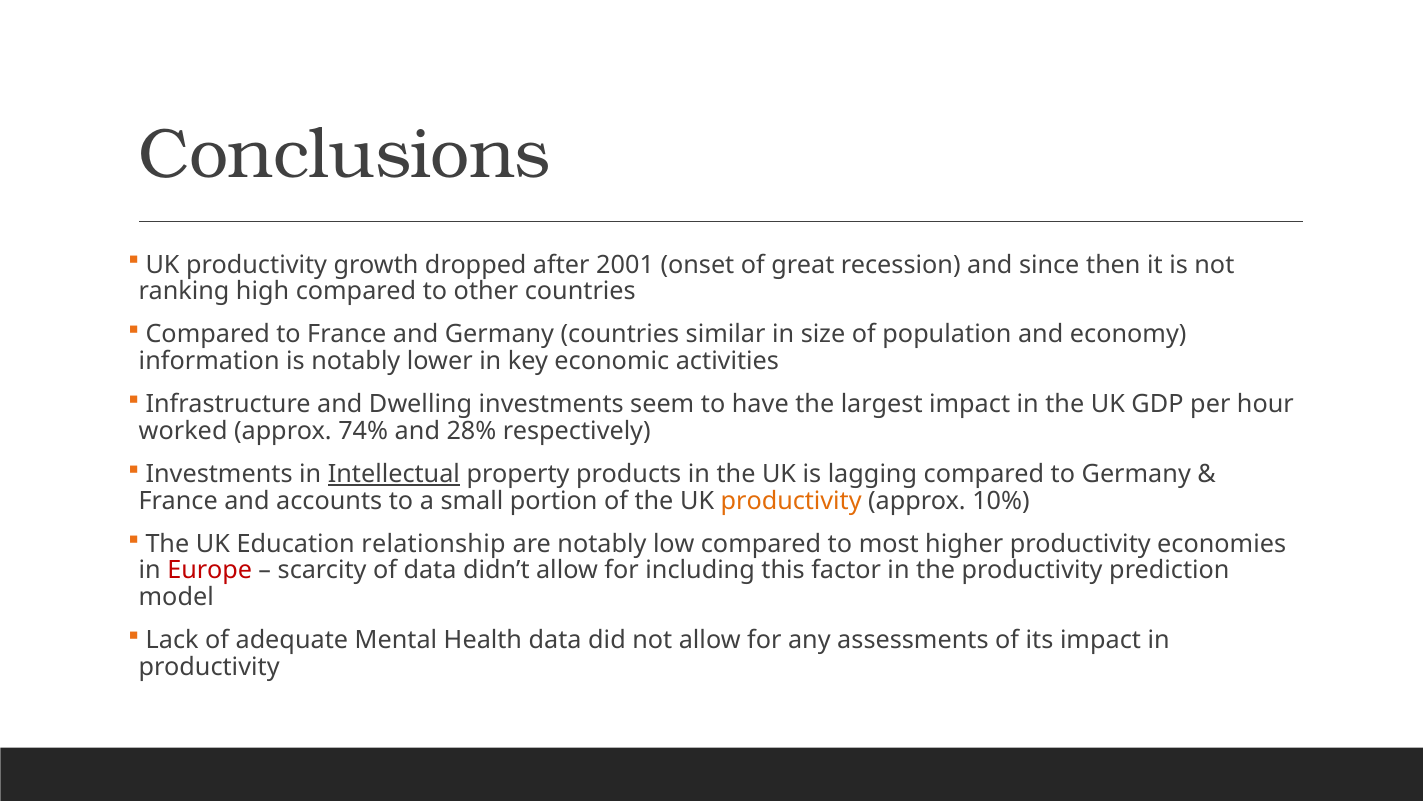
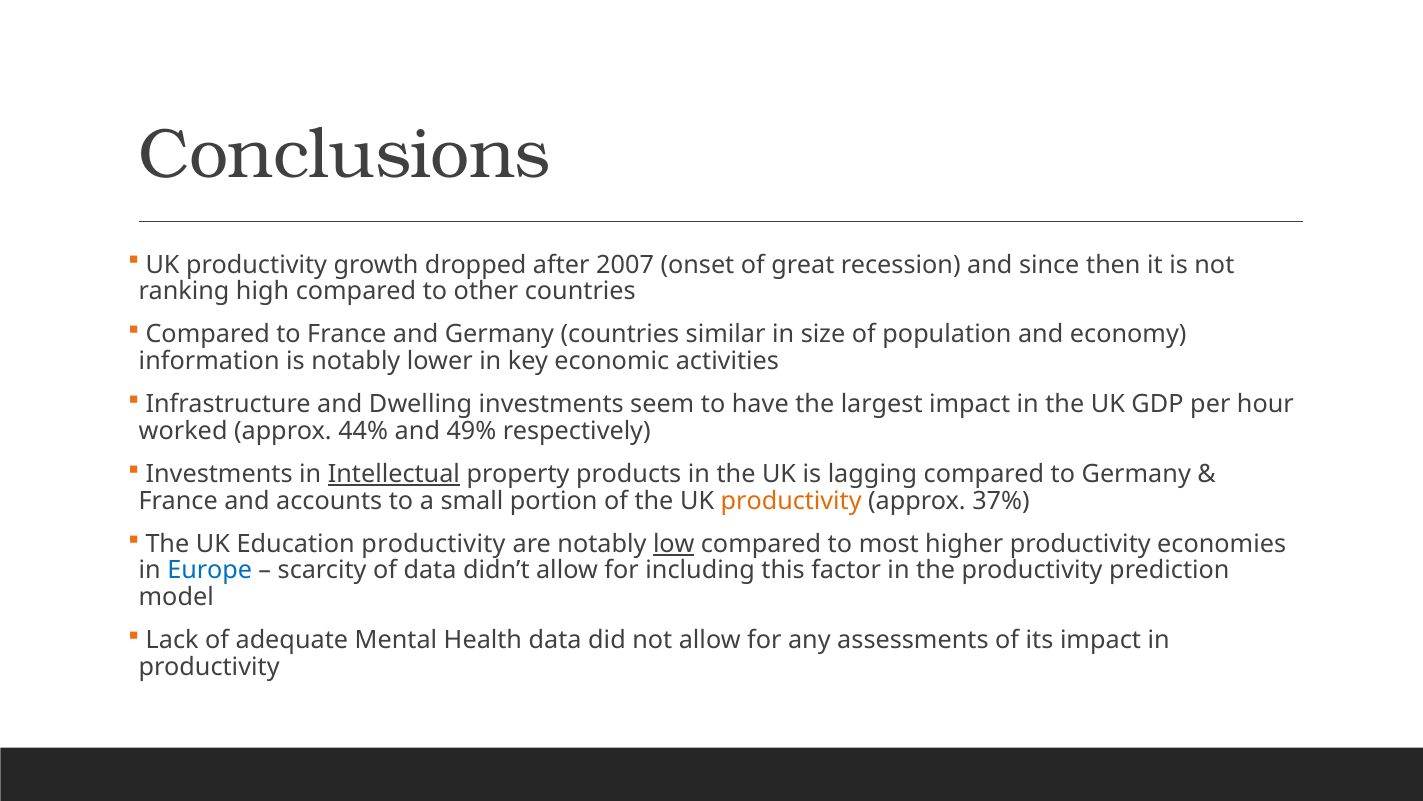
2001: 2001 -> 2007
74%: 74% -> 44%
28%: 28% -> 49%
10%: 10% -> 37%
Education relationship: relationship -> productivity
low underline: none -> present
Europe colour: red -> blue
